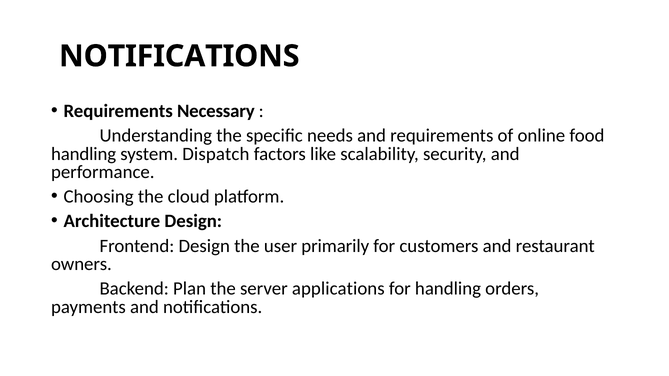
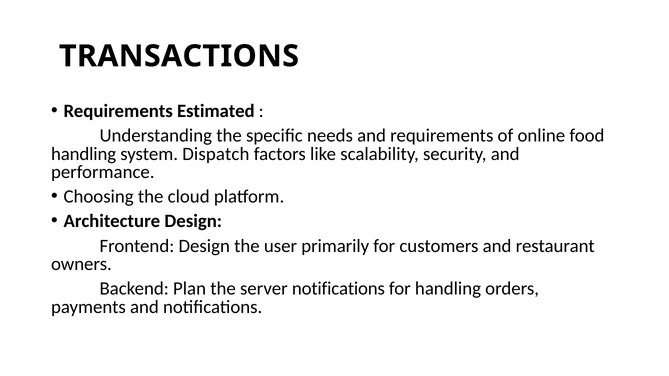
NOTIFICATIONS at (179, 56): NOTIFICATIONS -> TRANSACTIONS
Necessary: Necessary -> Estimated
server applications: applications -> notifications
